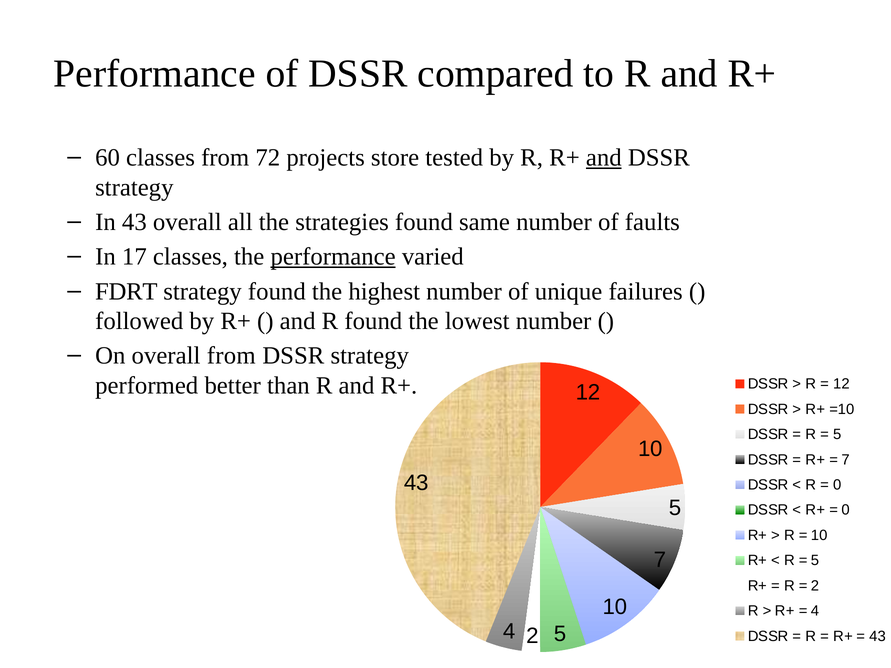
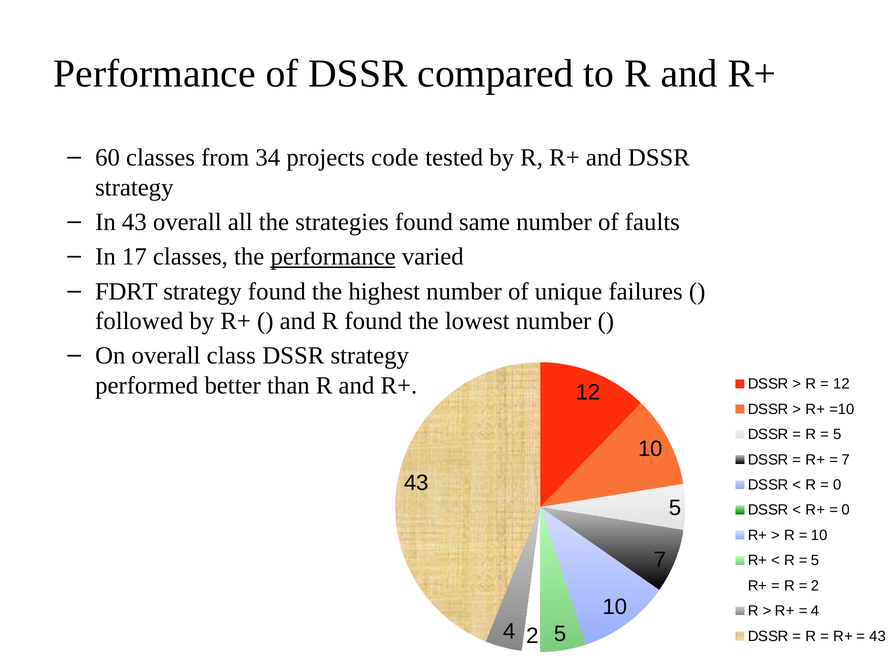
72: 72 -> 34
store: store -> code
and at (604, 158) underline: present -> none
overall from: from -> class
